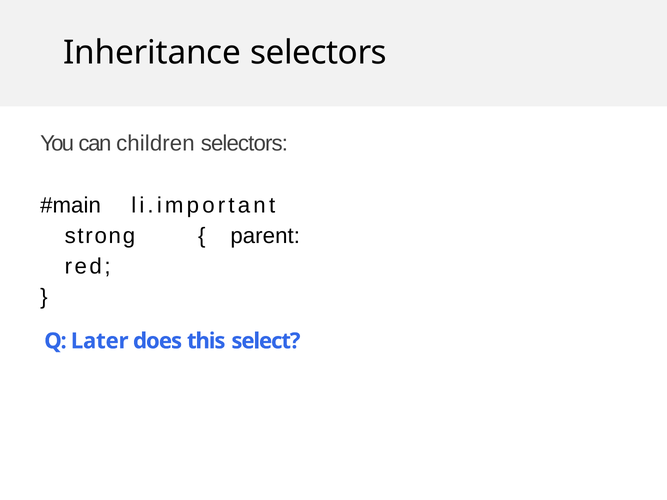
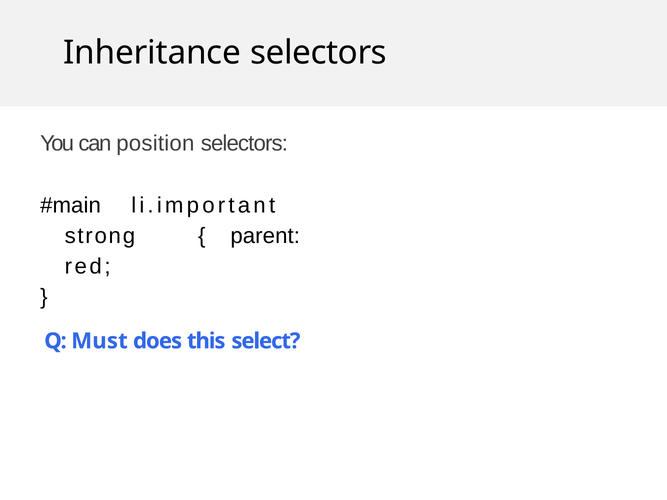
children: children -> position
Later: Later -> Must
